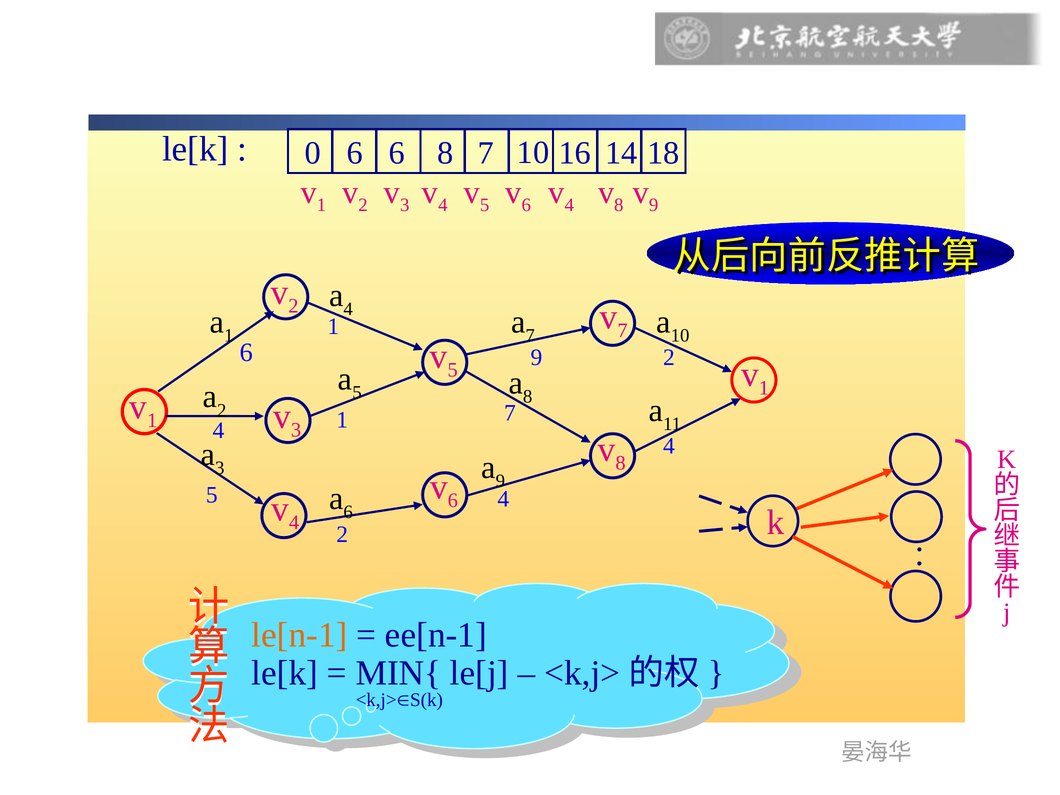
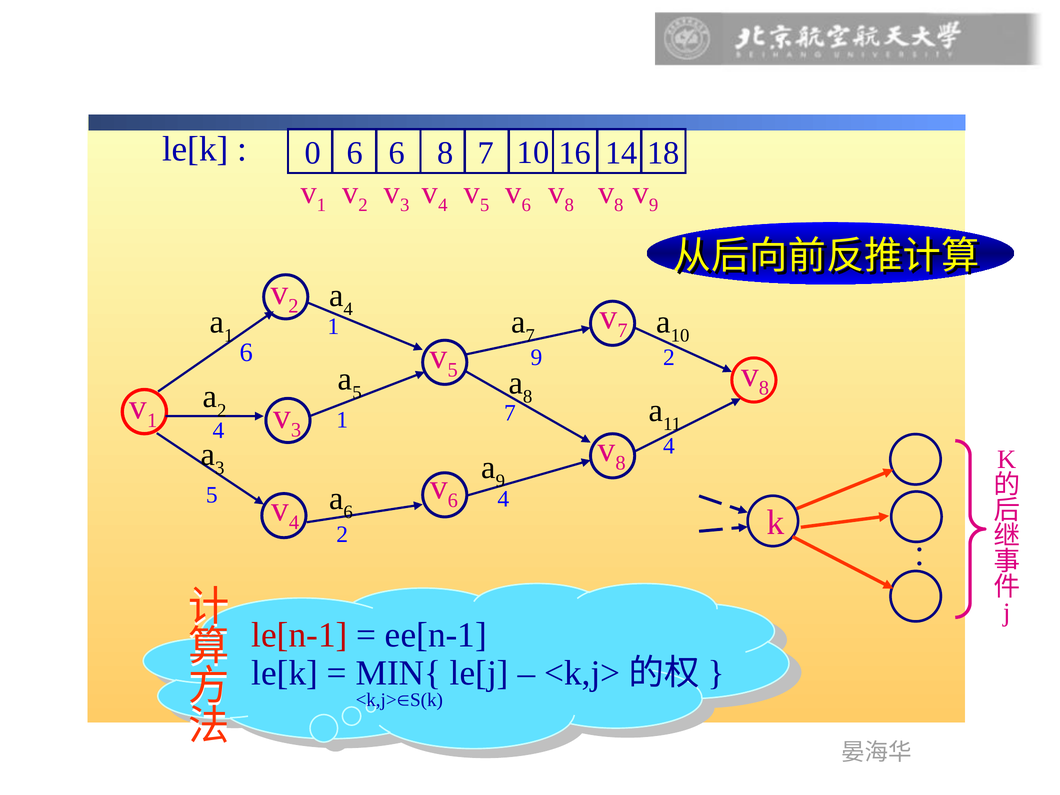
4 at (569, 205): 4 -> 8
1 at (764, 388): 1 -> 8
le[n-1 colour: orange -> red
